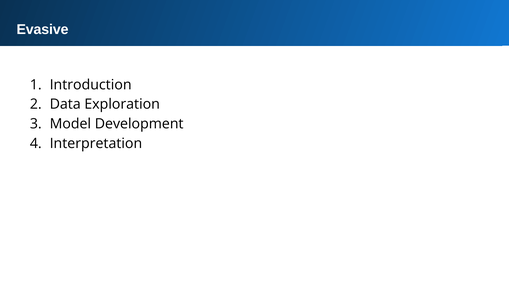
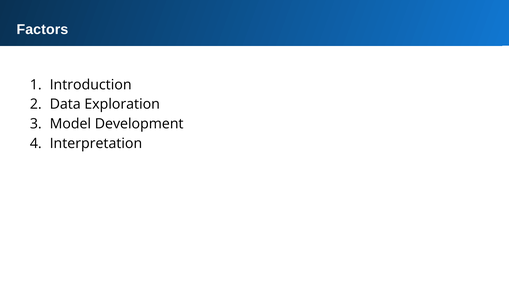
Evasive: Evasive -> Factors
